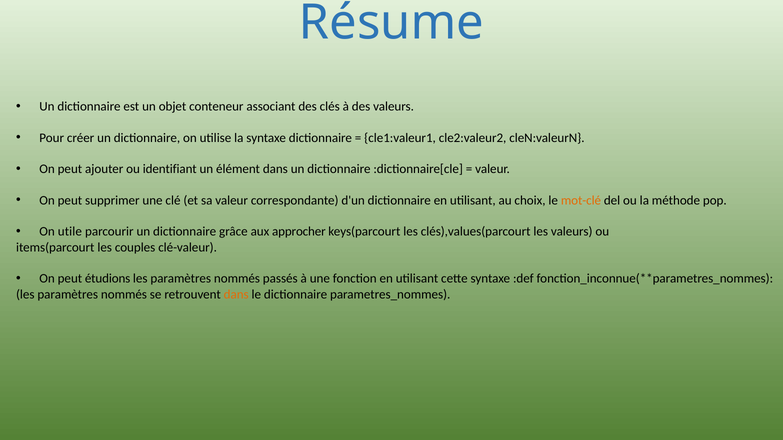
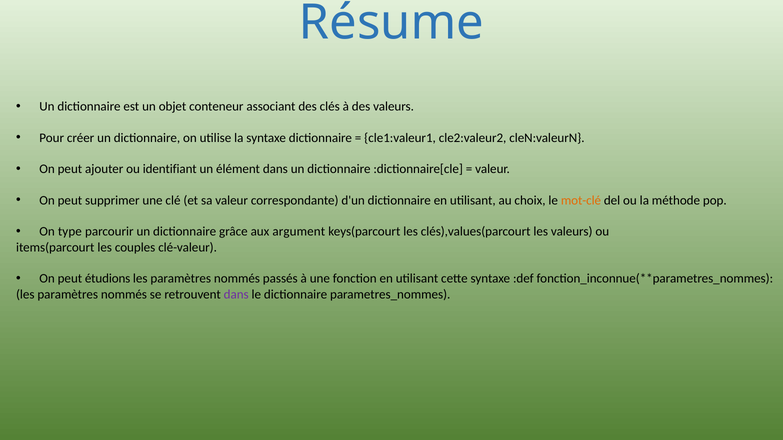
utile: utile -> type
approcher: approcher -> argument
dans at (236, 294) colour: orange -> purple
